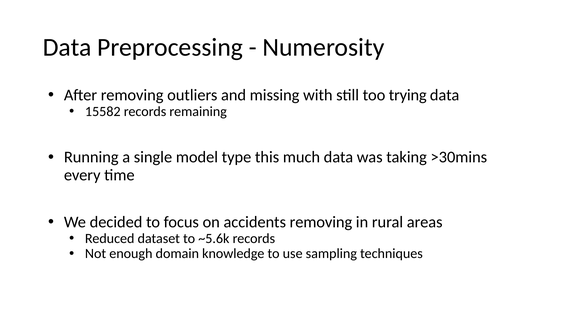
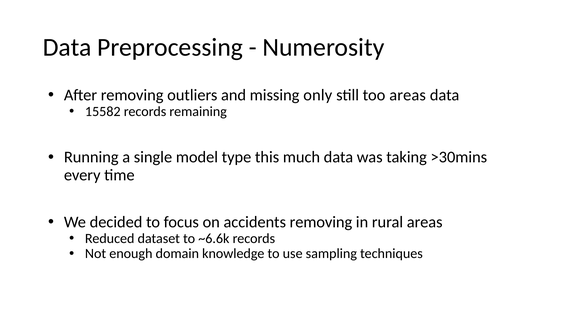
with: with -> only
too trying: trying -> areas
~5.6k: ~5.6k -> ~6.6k
